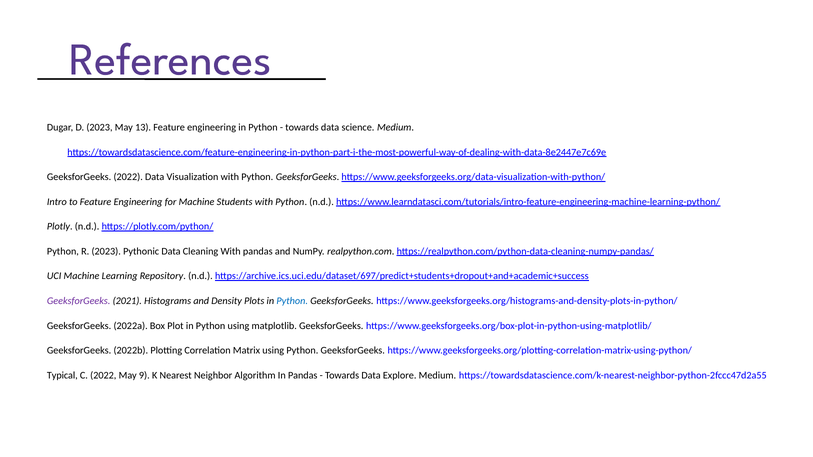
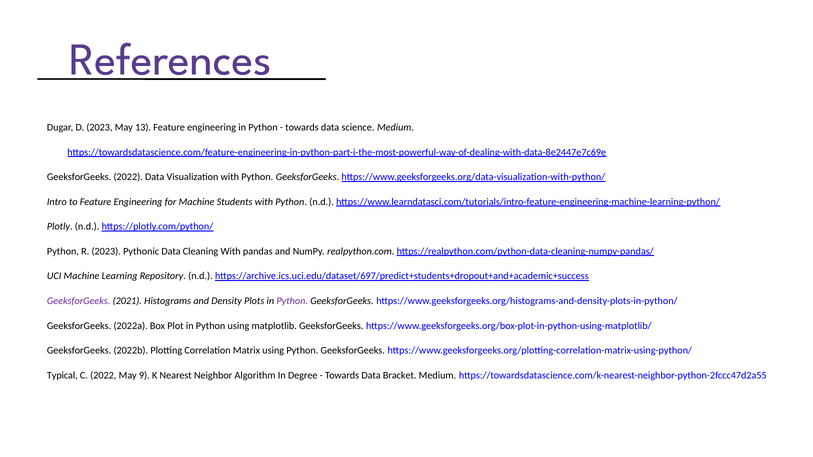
Python at (292, 301) colour: blue -> purple
In Pandas: Pandas -> Degree
Explore: Explore -> Bracket
